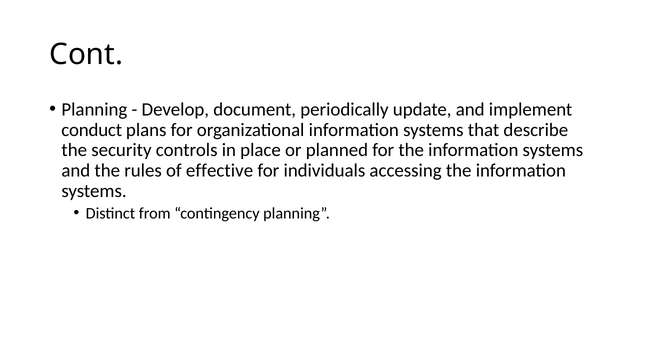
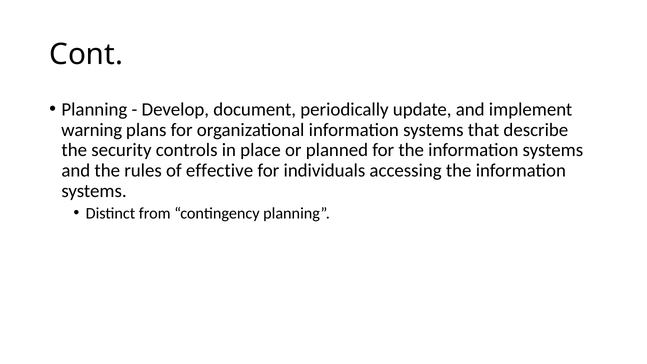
conduct: conduct -> warning
